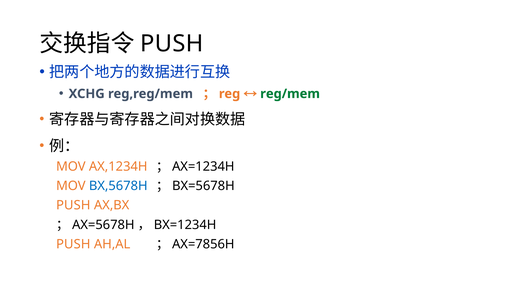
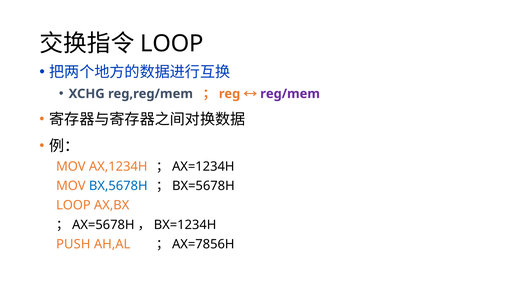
PUSH at (172, 44): PUSH -> LOOP
reg/mem colour: green -> purple
PUSH at (73, 205): PUSH -> LOOP
